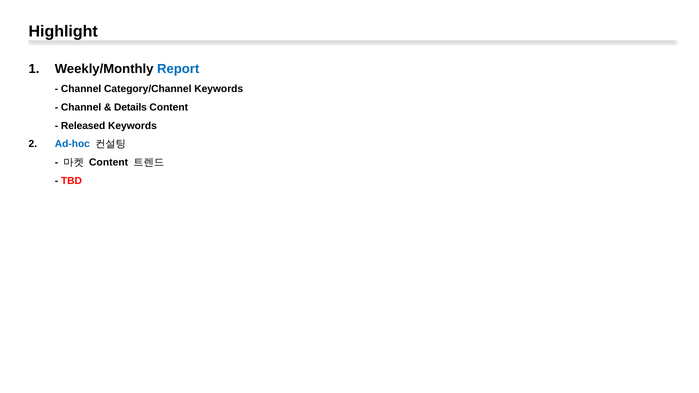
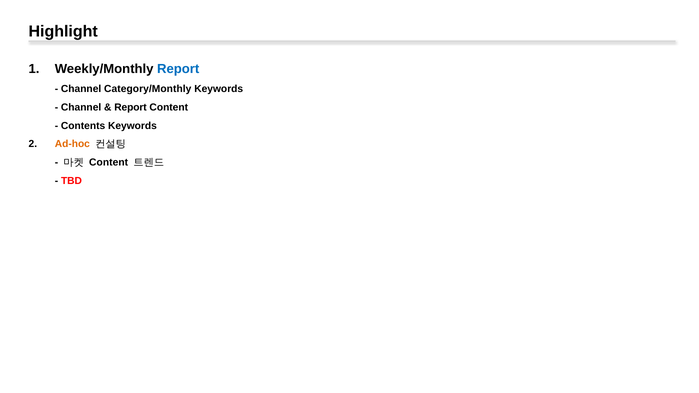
Category/Channel: Category/Channel -> Category/Monthly
Details at (131, 107): Details -> Report
Released: Released -> Contents
Ad-hoc colour: blue -> orange
